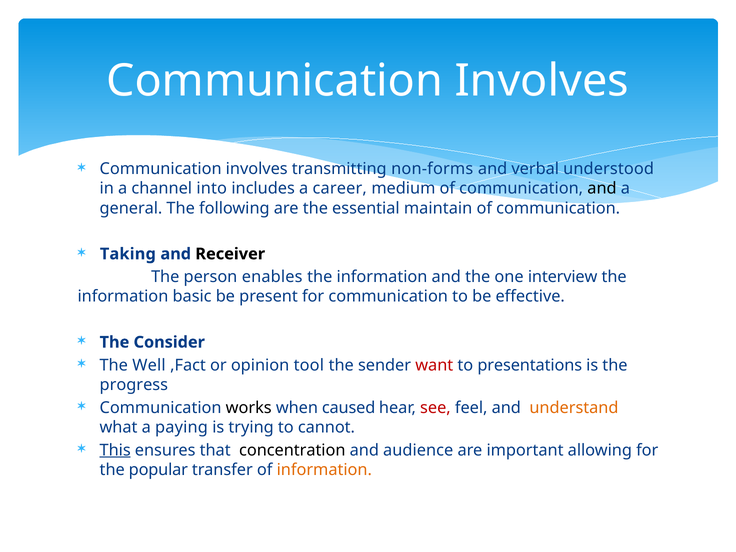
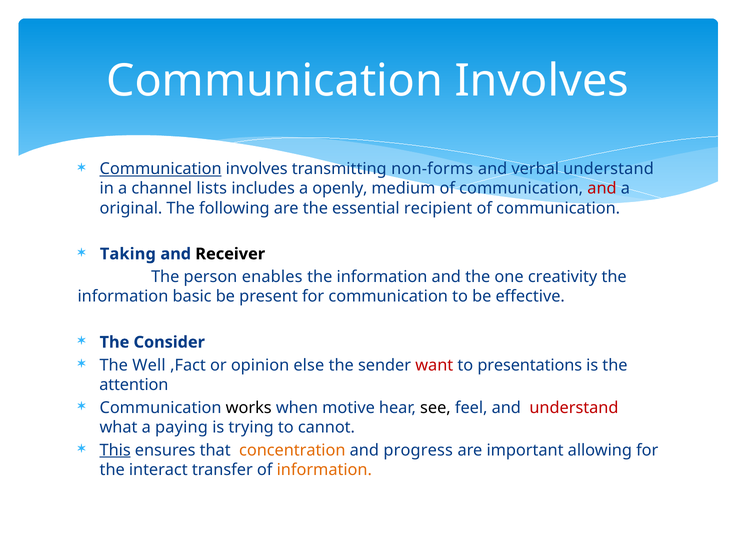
Communication at (161, 169) underline: none -> present
verbal understood: understood -> understand
into: into -> lists
career: career -> openly
and at (602, 189) colour: black -> red
general: general -> original
maintain: maintain -> recipient
interview: interview -> creativity
tool: tool -> else
progress: progress -> attention
caused: caused -> motive
see colour: red -> black
understand at (574, 408) colour: orange -> red
concentration colour: black -> orange
audience: audience -> progress
popular: popular -> interact
